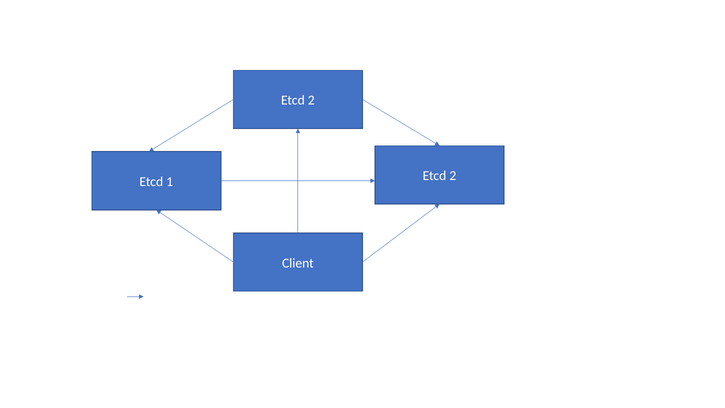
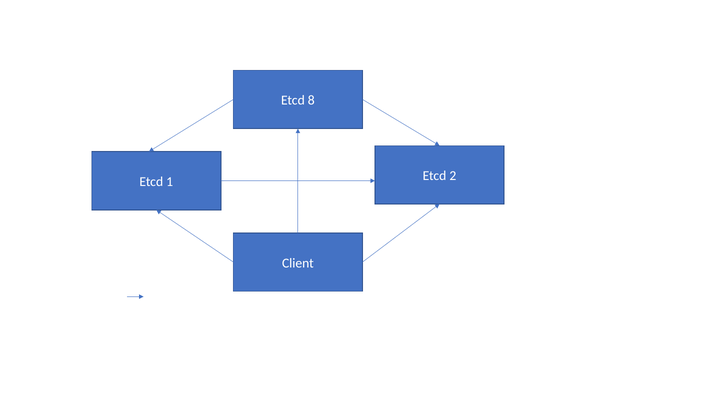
2 at (311, 100): 2 -> 8
